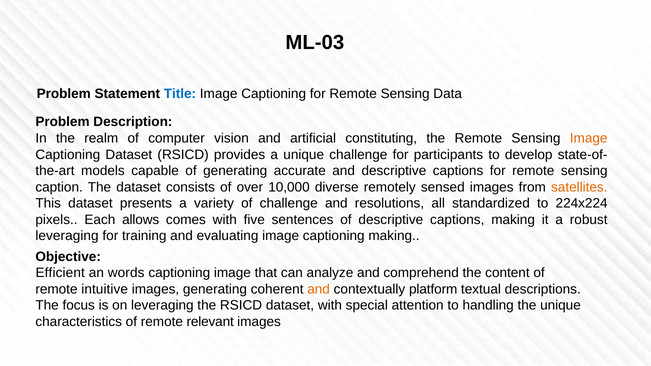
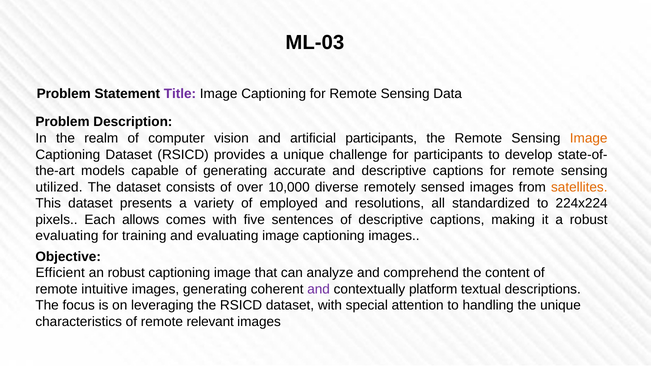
Title colour: blue -> purple
artificial constituting: constituting -> participants
caption: caption -> utilized
of challenge: challenge -> employed
leveraging at (67, 236): leveraging -> evaluating
captioning making: making -> images
an words: words -> robust
and at (319, 289) colour: orange -> purple
